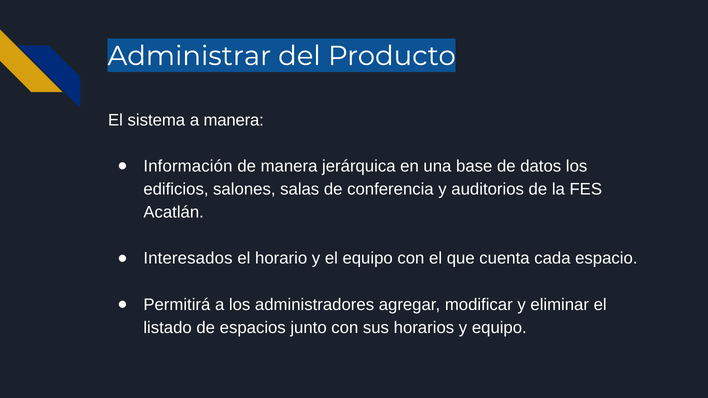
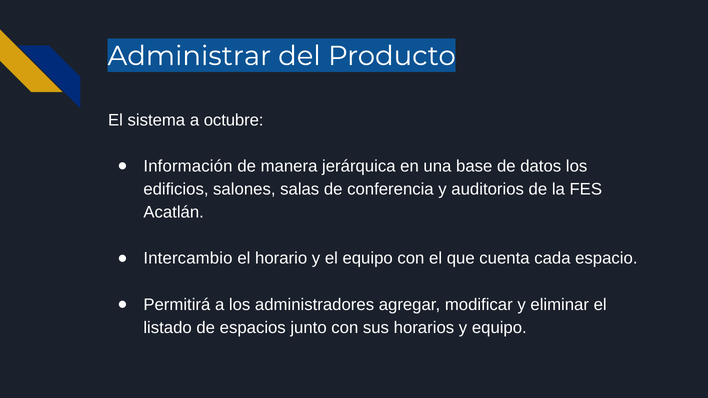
a manera: manera -> octubre
Interesados: Interesados -> Intercambio
